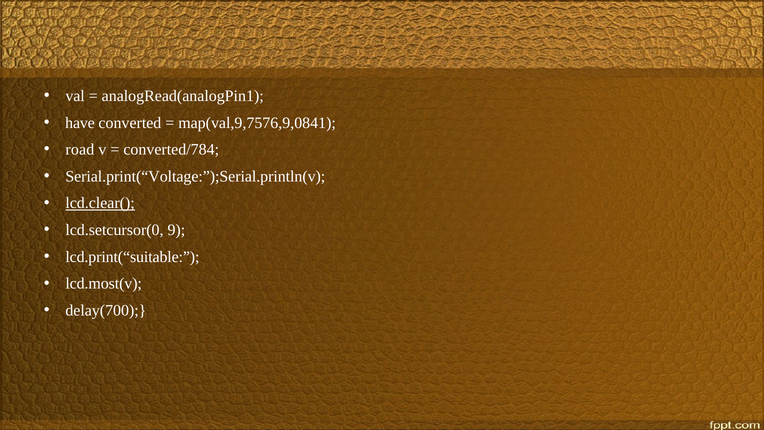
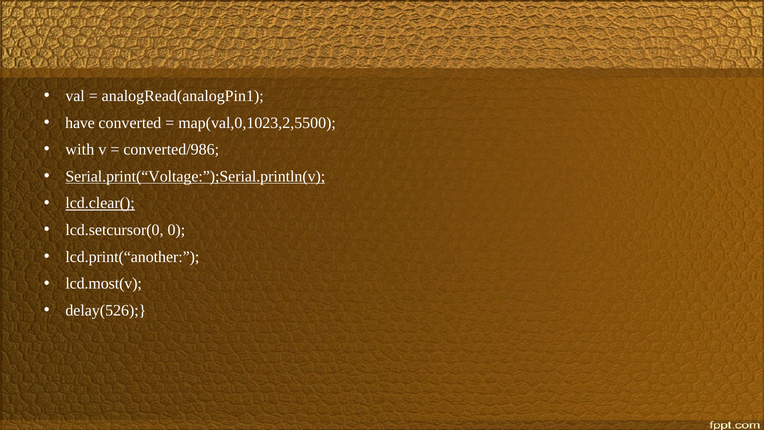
map(val,9,7576,9,0841: map(val,9,7576,9,0841 -> map(val,0,1023,2,5500
road: road -> with
converted/784: converted/784 -> converted/986
Serial.print(“Voltage:”);Serial.println(v underline: none -> present
9: 9 -> 0
lcd.print(“suitable: lcd.print(“suitable -> lcd.print(“another
delay(700: delay(700 -> delay(526
